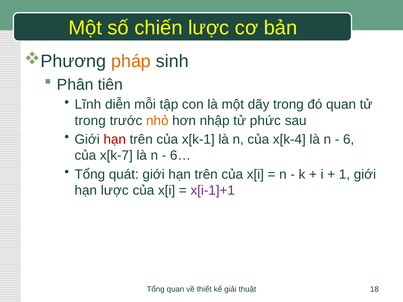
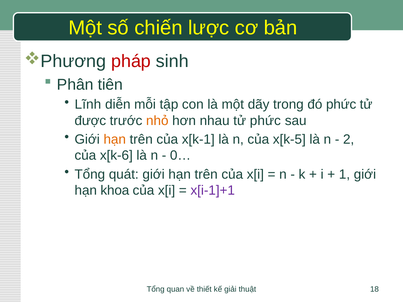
pháp colour: orange -> red
đó quan: quan -> phức
trong at (90, 121): trong -> được
nhập: nhập -> nhau
hạn at (115, 140) colour: red -> orange
x[k-4: x[k-4 -> x[k-5
6: 6 -> 2
x[k-7: x[k-7 -> x[k-6
6…: 6… -> 0…
hạn lược: lược -> khoa
